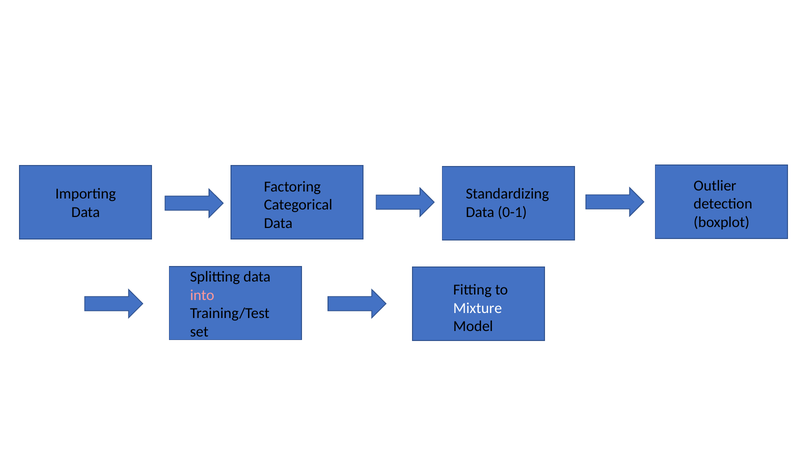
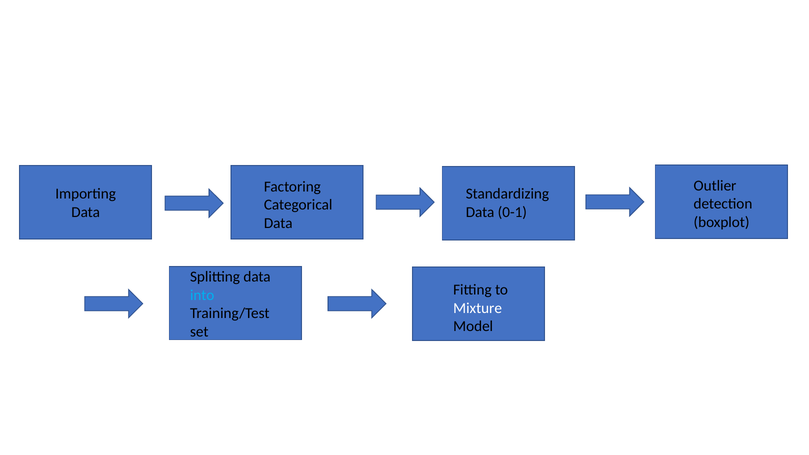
into colour: pink -> light blue
